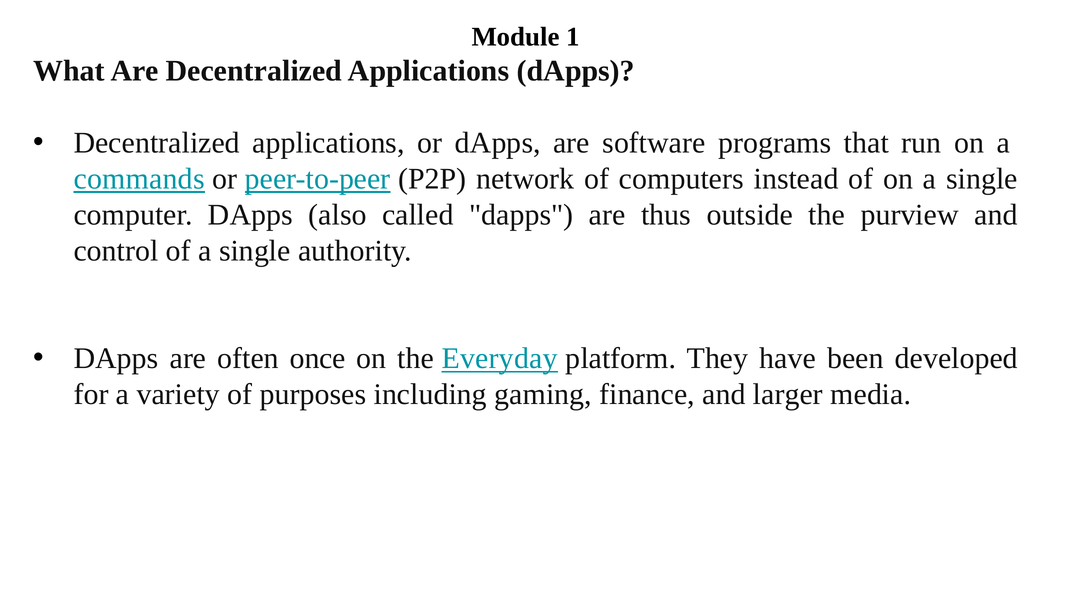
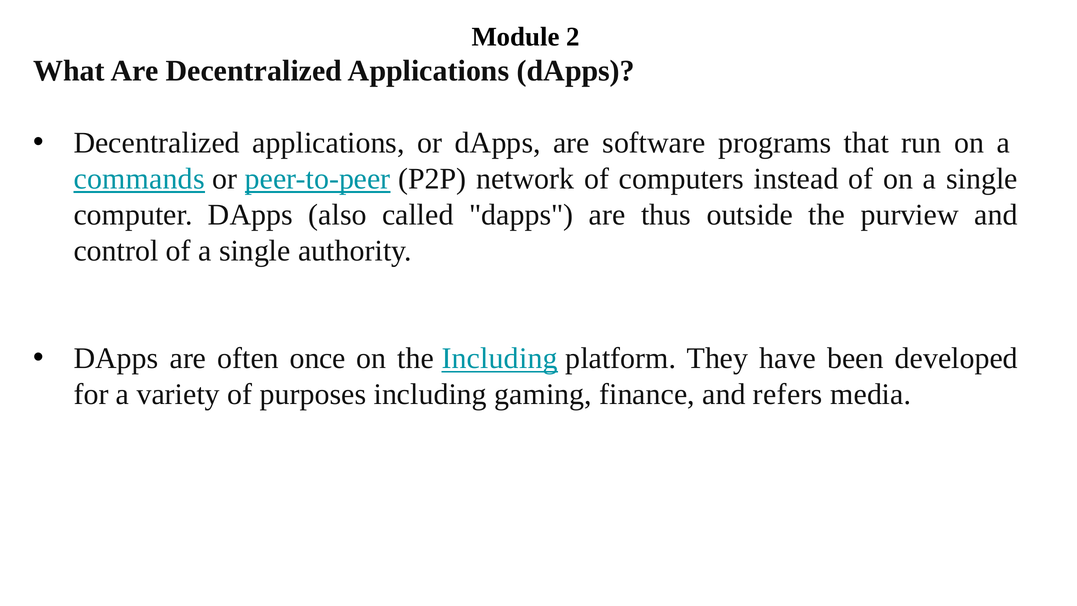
1: 1 -> 2
the Everyday: Everyday -> Including
larger: larger -> refers
